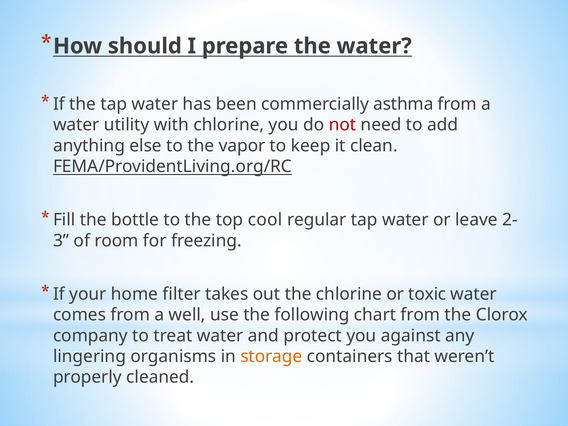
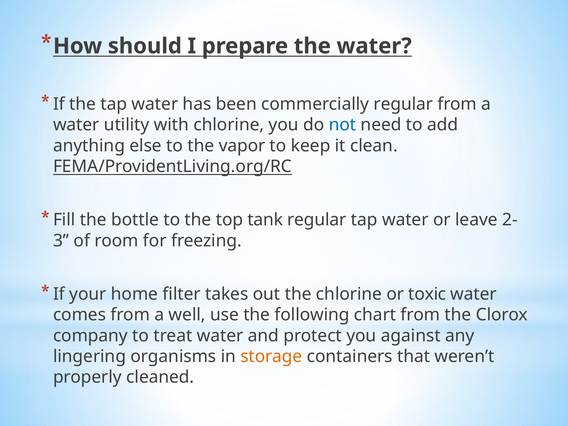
commercially asthma: asthma -> regular
not colour: red -> blue
cool: cool -> tank
